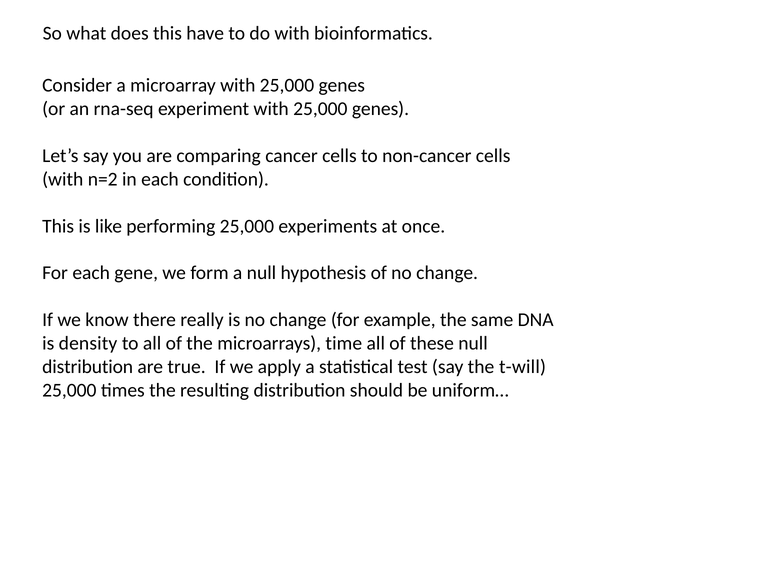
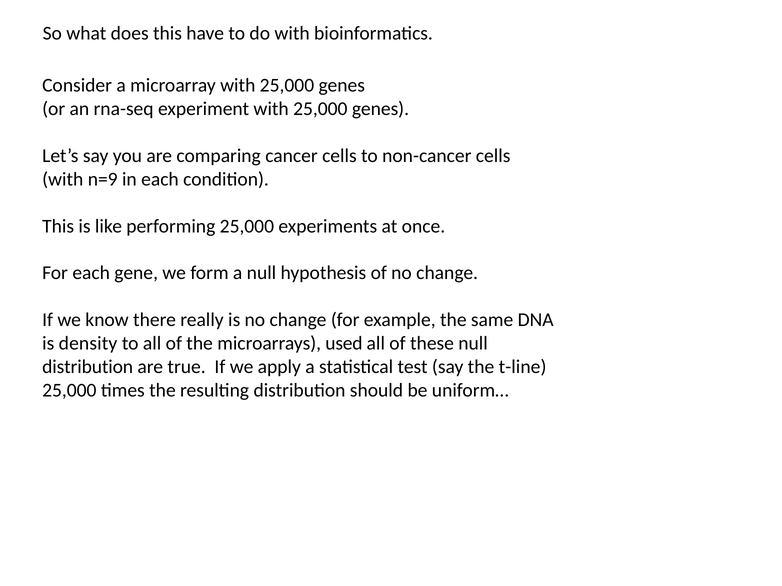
n=2: n=2 -> n=9
time: time -> used
t-will: t-will -> t-line
